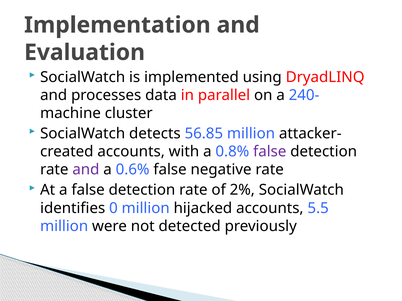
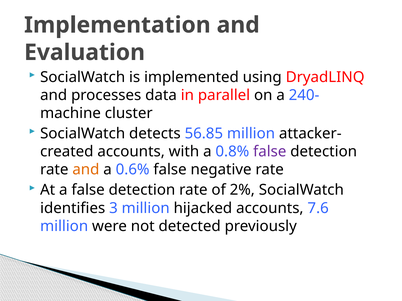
and at (86, 170) colour: purple -> orange
0: 0 -> 3
5.5: 5.5 -> 7.6
